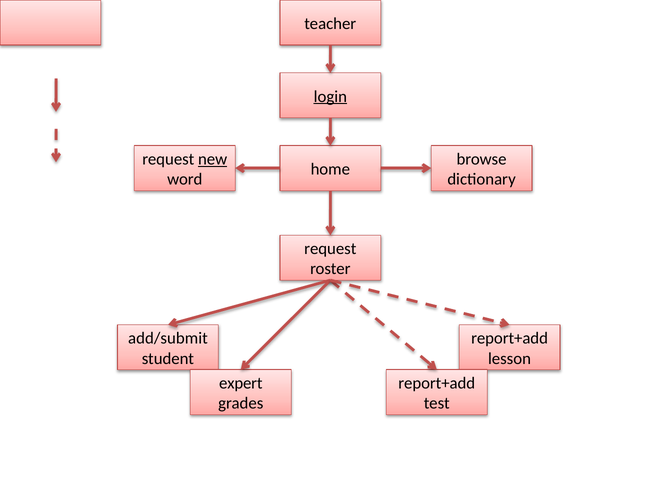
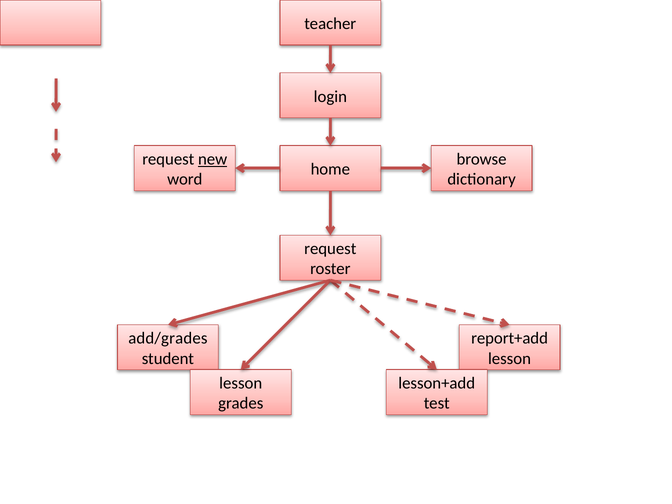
login underline: present -> none
add/submit: add/submit -> add/grades
expert at (241, 383): expert -> lesson
report+add at (437, 383): report+add -> lesson+add
